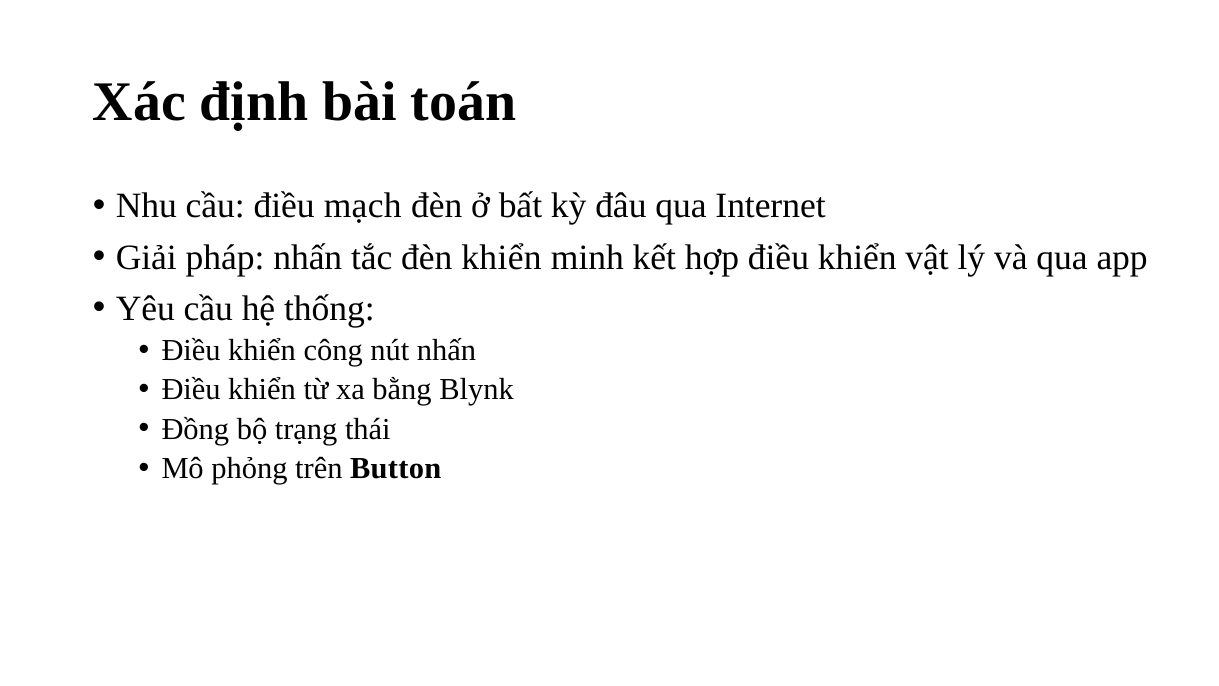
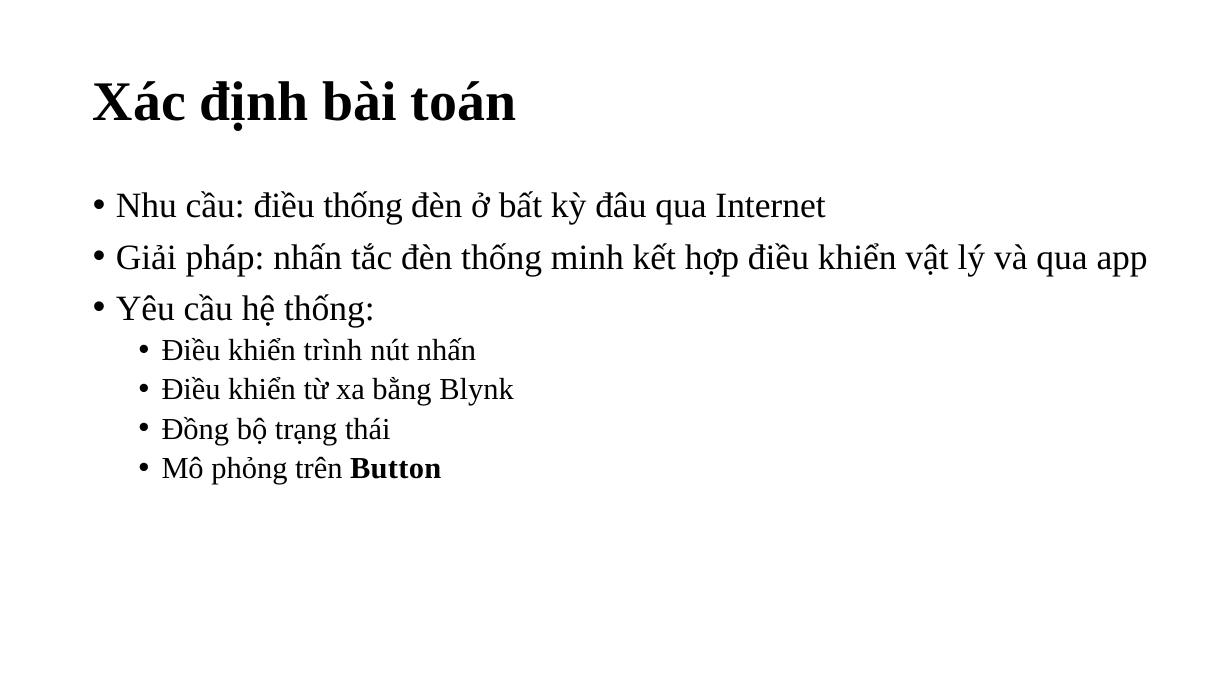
điều mạch: mạch -> thống
đèn khiển: khiển -> thống
công: công -> trình
